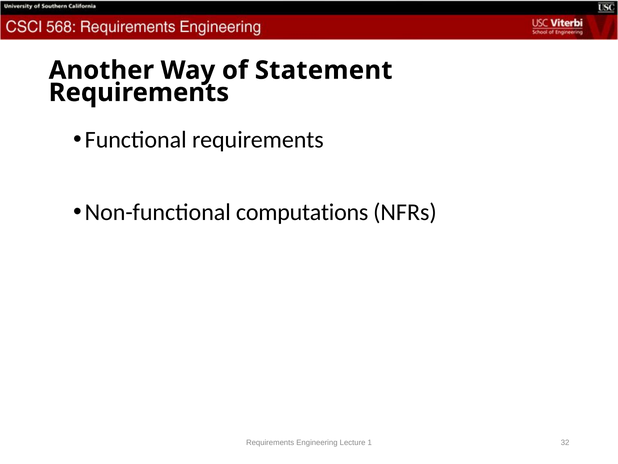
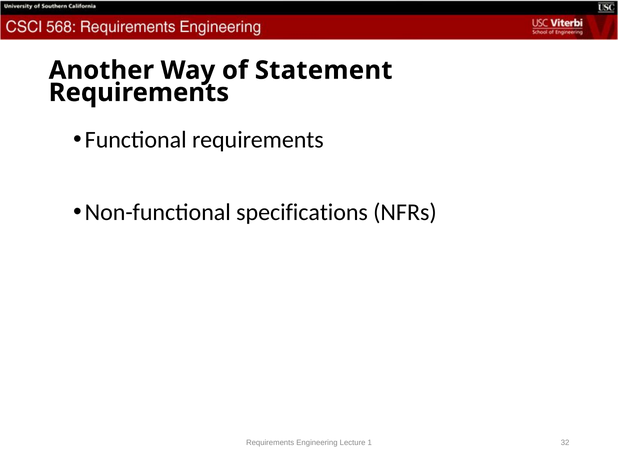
computations: computations -> specifications
